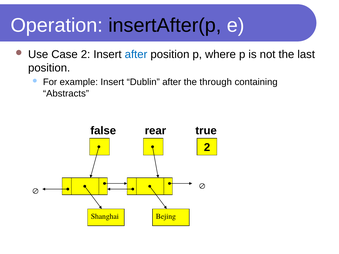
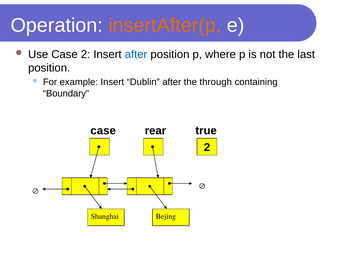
insertAfter(p colour: black -> orange
Abstracts: Abstracts -> Boundary
false at (103, 131): false -> case
